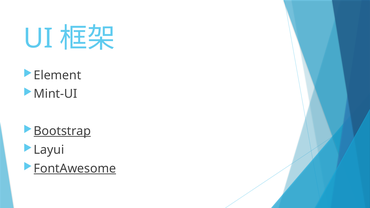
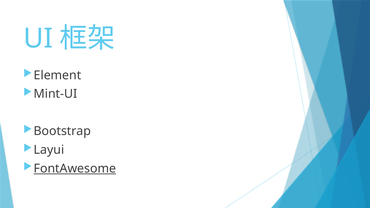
Bootstrap underline: present -> none
